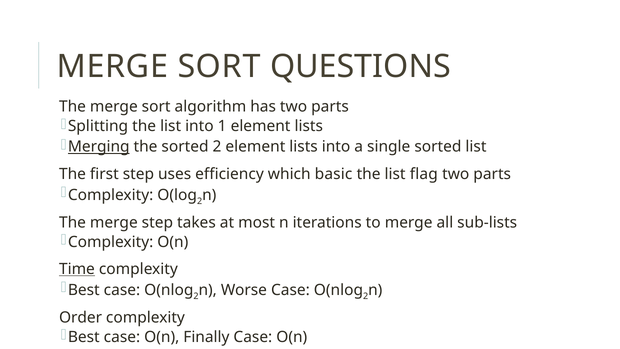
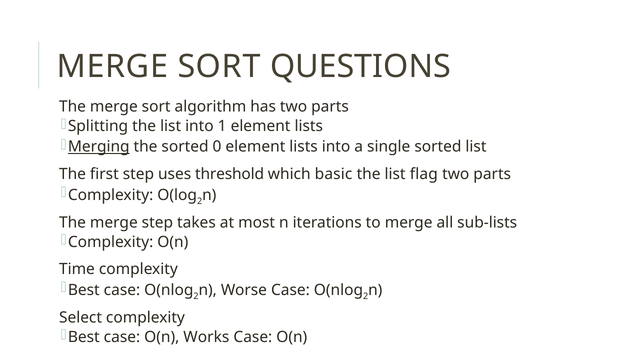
sorted 2: 2 -> 0
efficiency: efficiency -> threshold
Time underline: present -> none
Order: Order -> Select
Finally: Finally -> Works
